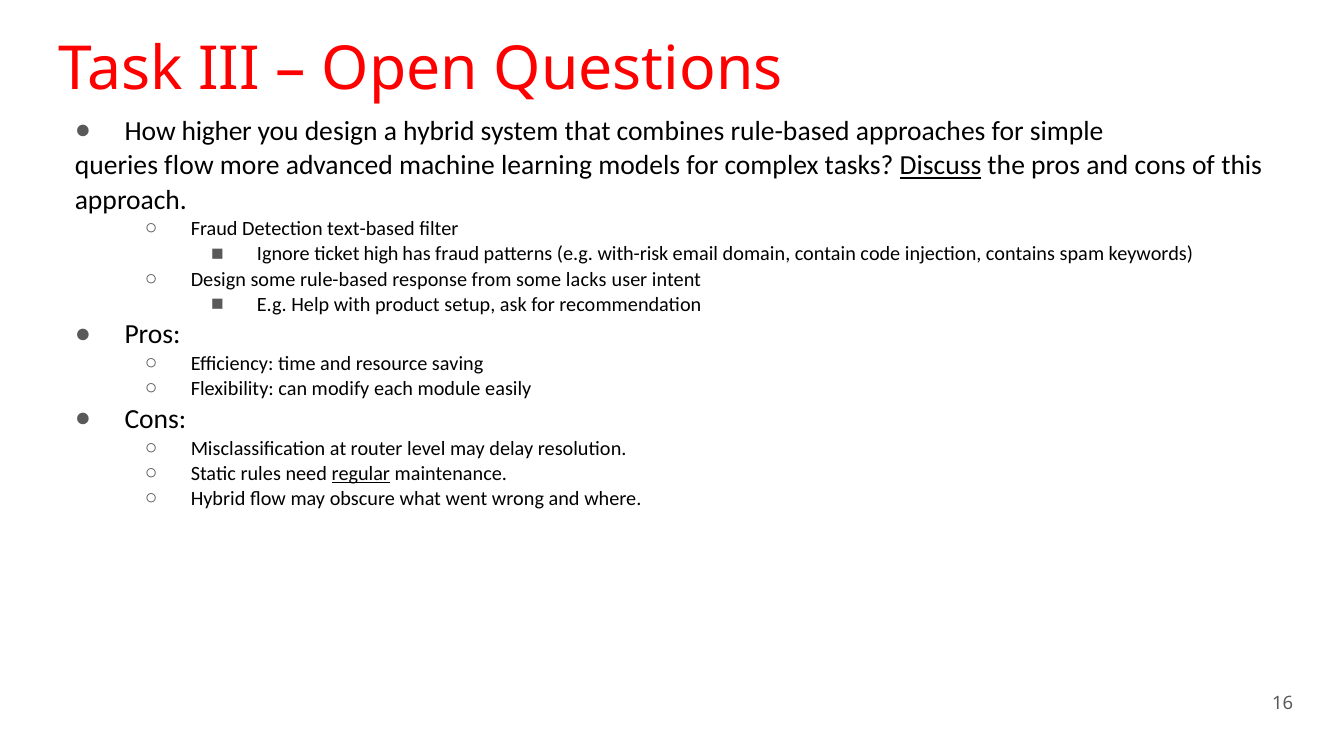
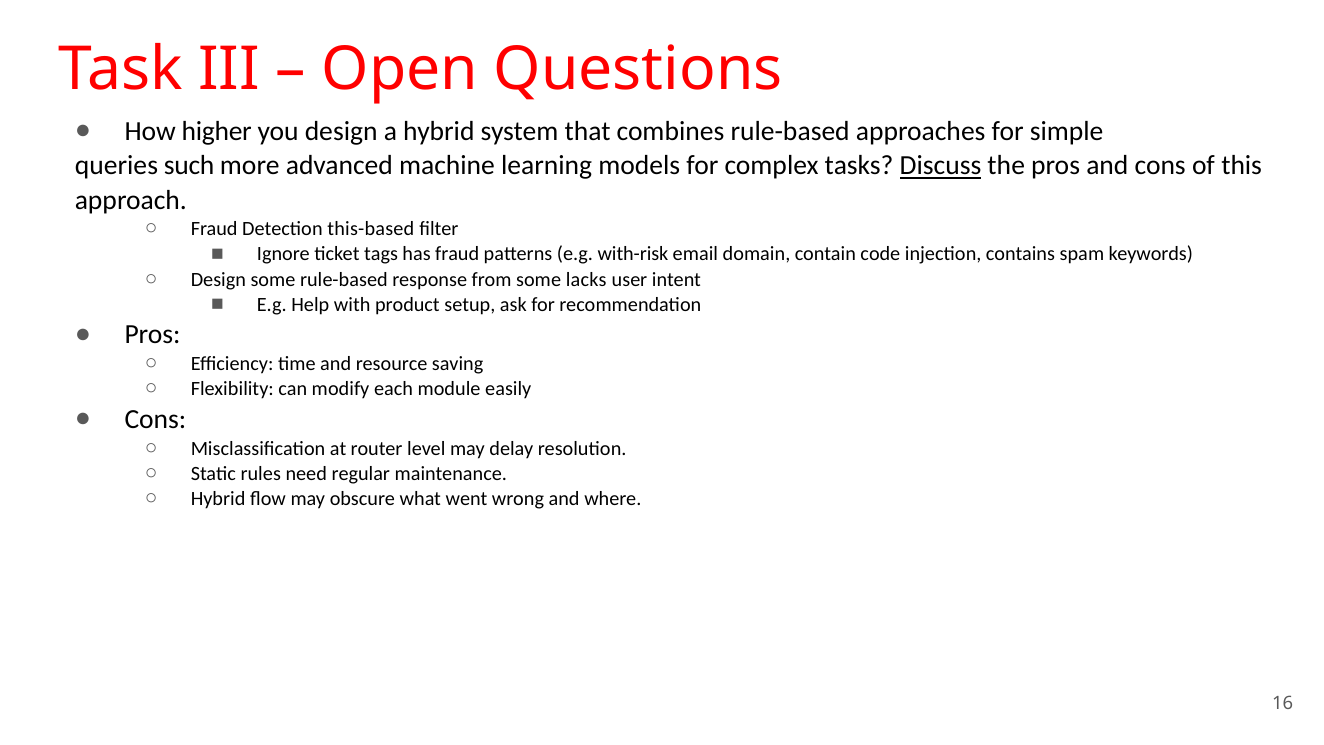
queries flow: flow -> such
text-based: text-based -> this-based
high: high -> tags
regular underline: present -> none
